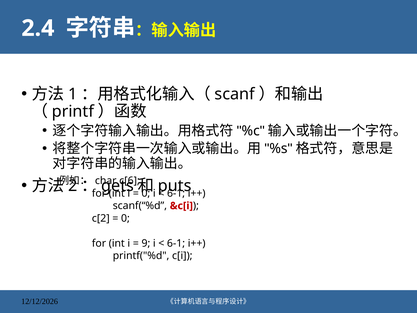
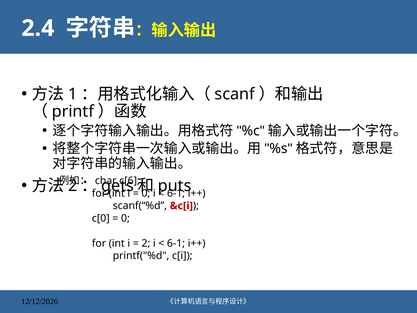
c[2: c[2 -> c[0
9 at (146, 243): 9 -> 2
